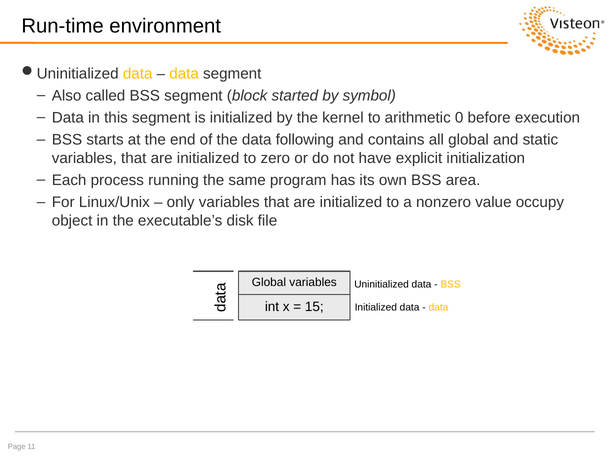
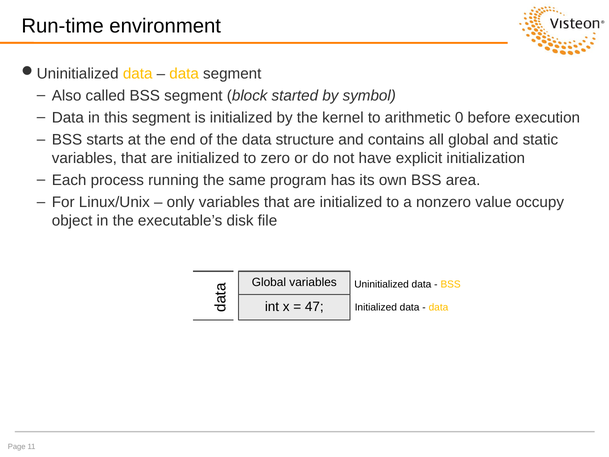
following: following -> structure
15: 15 -> 47
